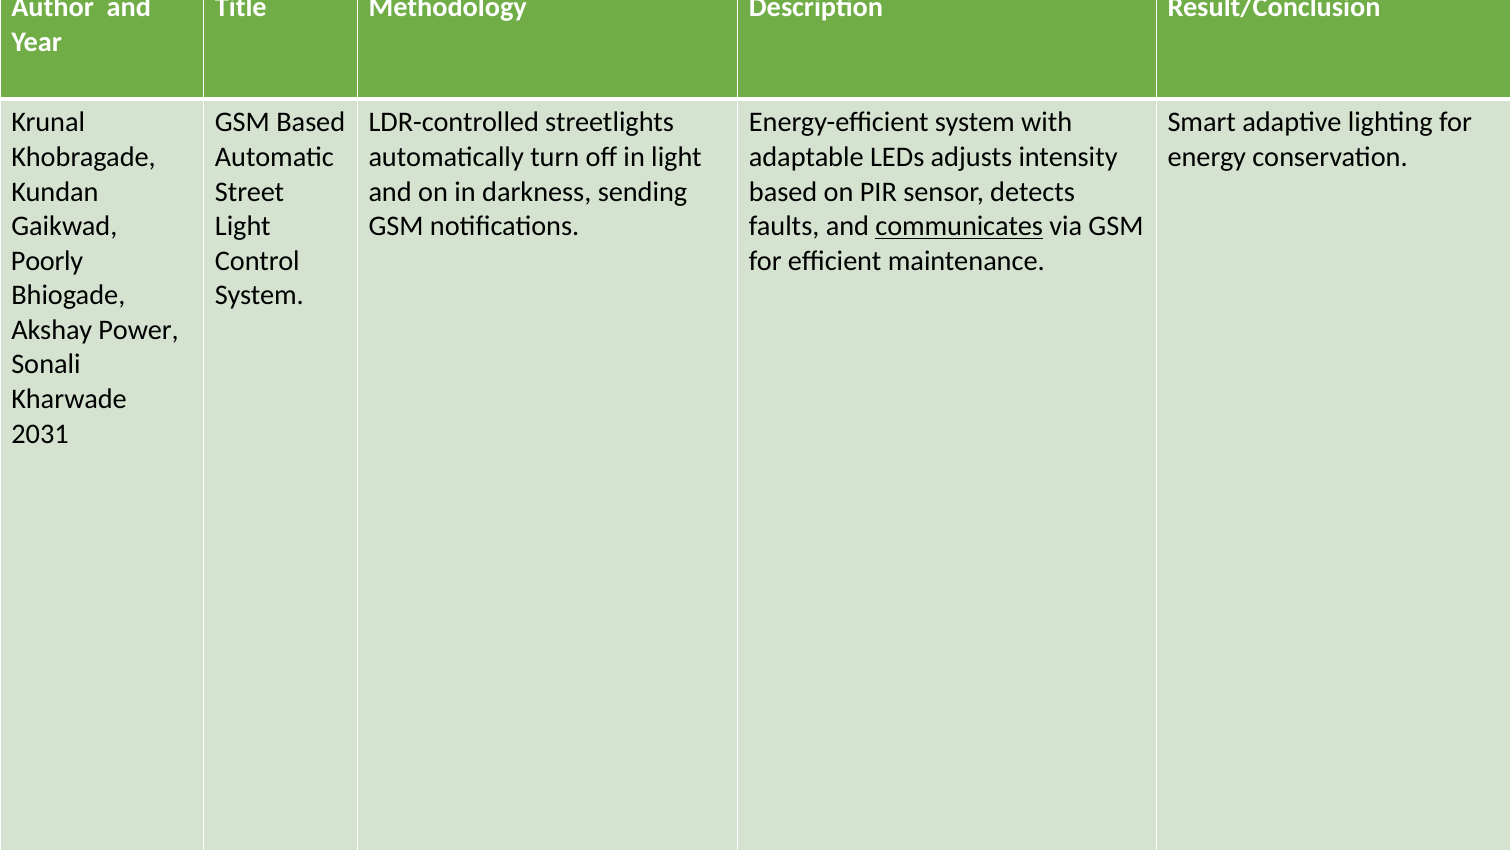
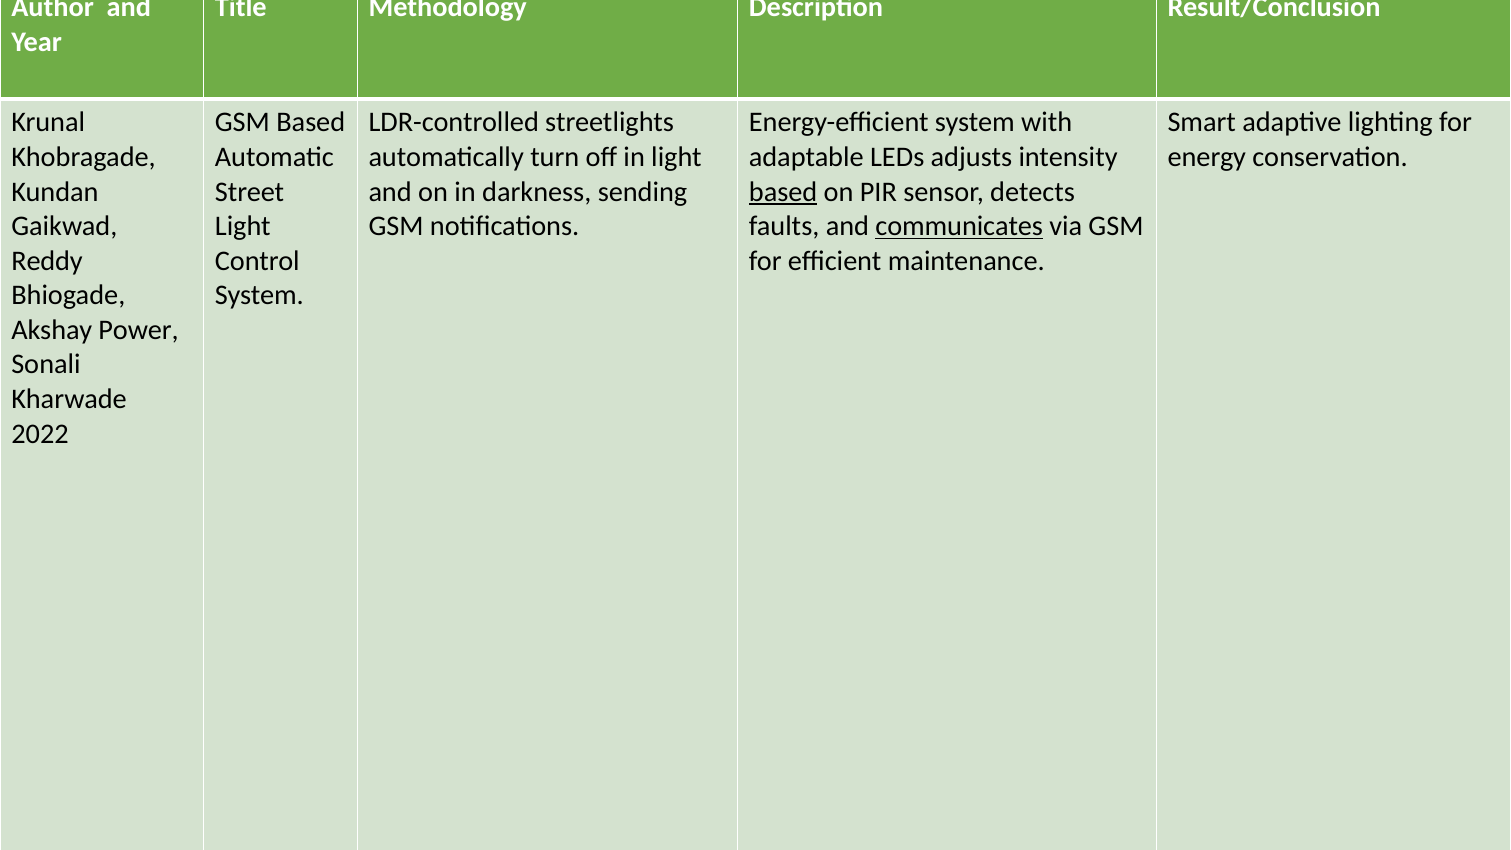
based at (783, 192) underline: none -> present
Poorly: Poorly -> Reddy
2031: 2031 -> 2022
